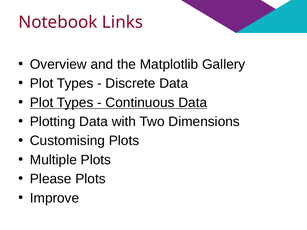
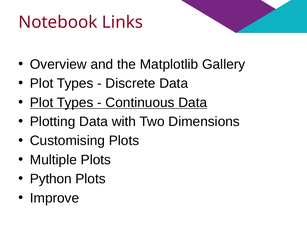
Please: Please -> Python
